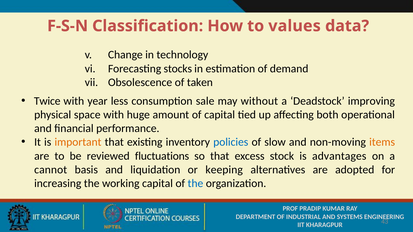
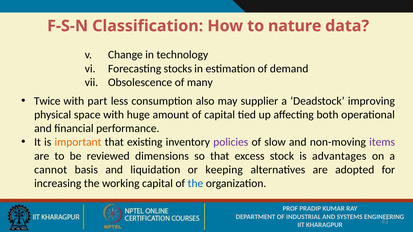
values: values -> nature
taken: taken -> many
year: year -> part
sale: sale -> also
without: without -> supplier
policies colour: blue -> purple
items colour: orange -> purple
fluctuations: fluctuations -> dimensions
